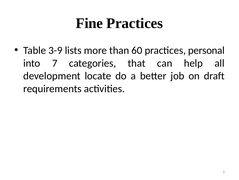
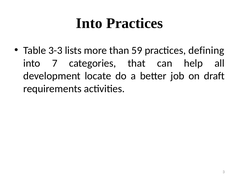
Fine at (89, 23): Fine -> Into
3-9: 3-9 -> 3-3
60: 60 -> 59
personal: personal -> defining
